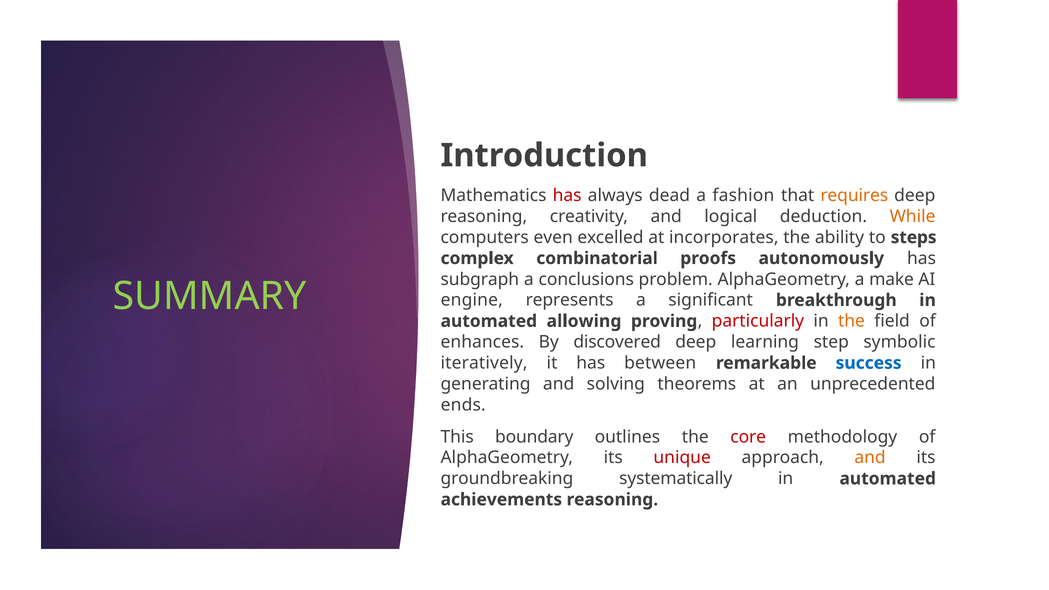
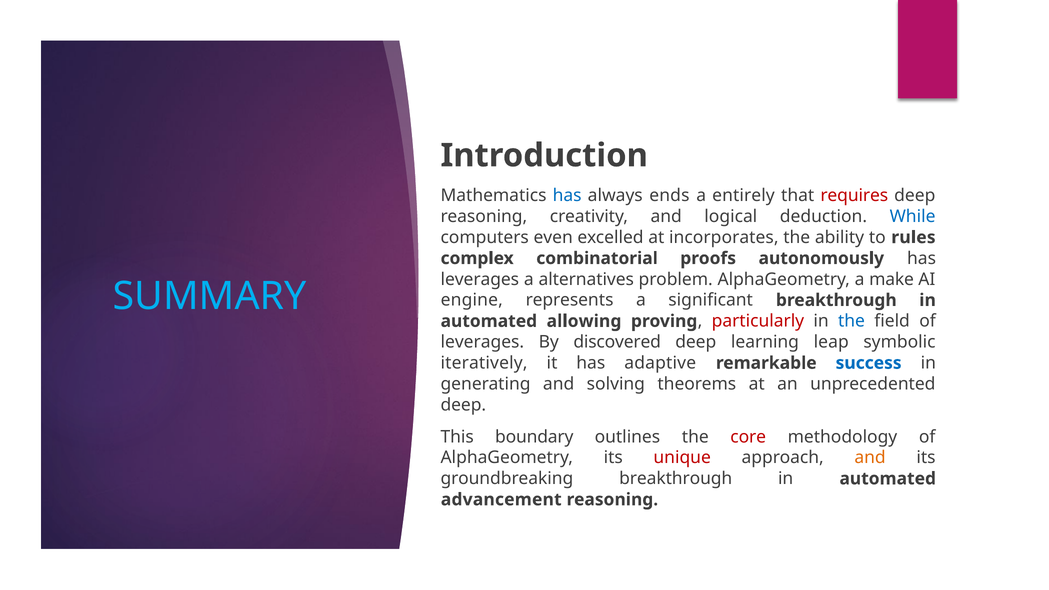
has at (567, 196) colour: red -> blue
dead: dead -> ends
fashion: fashion -> entirely
requires colour: orange -> red
While colour: orange -> blue
steps: steps -> rules
subgraph at (480, 279): subgraph -> leverages
conclusions: conclusions -> alternatives
SUMMARY colour: light green -> light blue
the at (851, 321) colour: orange -> blue
enhances at (482, 342): enhances -> leverages
step: step -> leap
between: between -> adaptive
ends at (463, 405): ends -> deep
groundbreaking systematically: systematically -> breakthrough
achievements: achievements -> advancement
